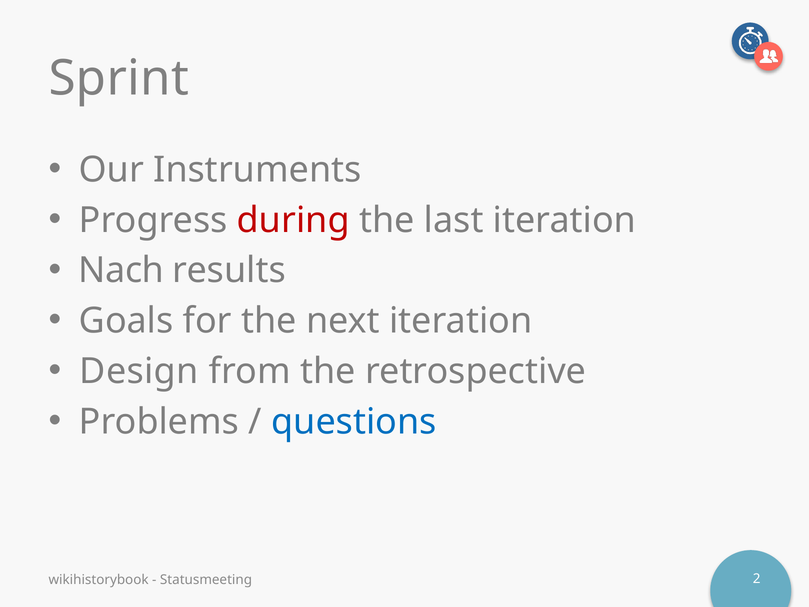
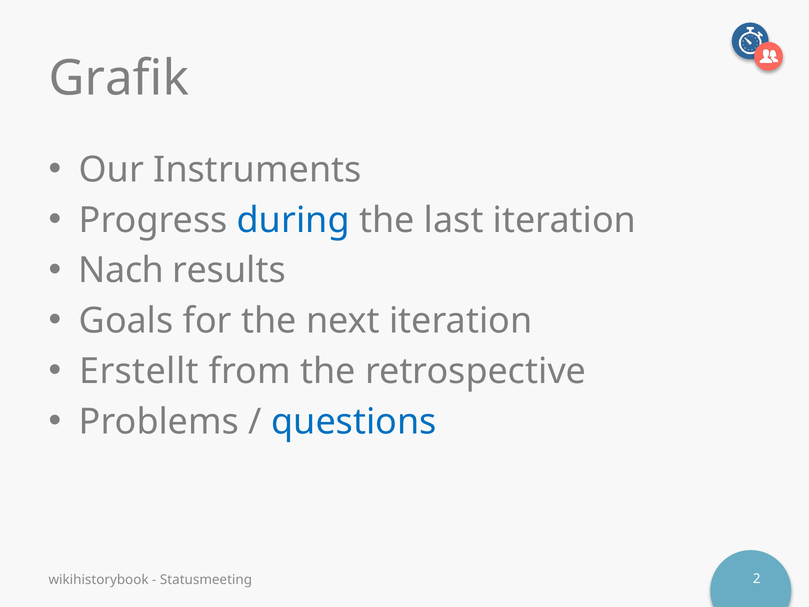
Sprint: Sprint -> Grafik
during colour: red -> blue
Design: Design -> Erstellt
